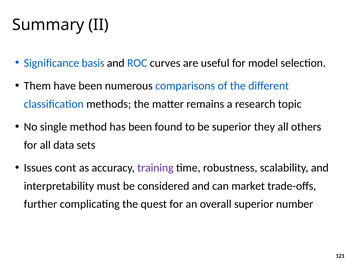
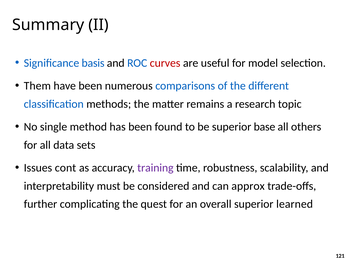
curves colour: black -> red
they: they -> base
market: market -> approx
number: number -> learned
